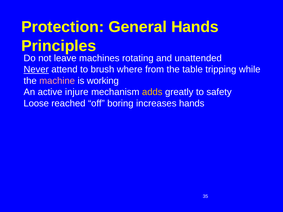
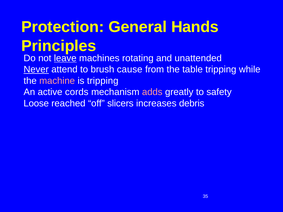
leave underline: none -> present
where: where -> cause
is working: working -> tripping
injure: injure -> cords
adds colour: yellow -> pink
boring: boring -> slicers
increases hands: hands -> debris
